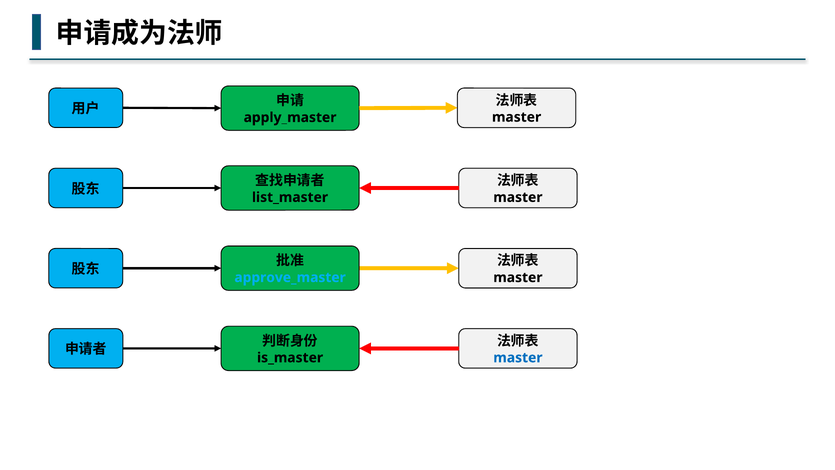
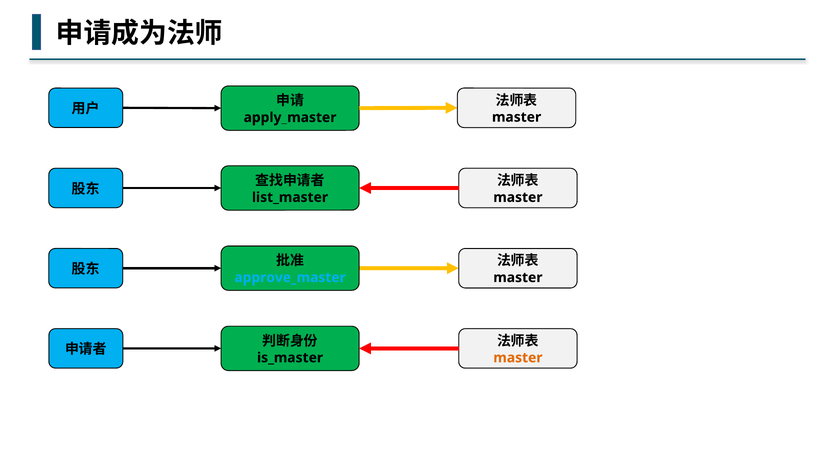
master at (518, 357) colour: blue -> orange
